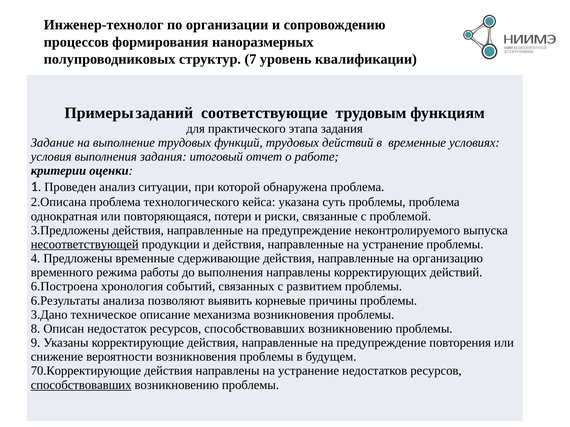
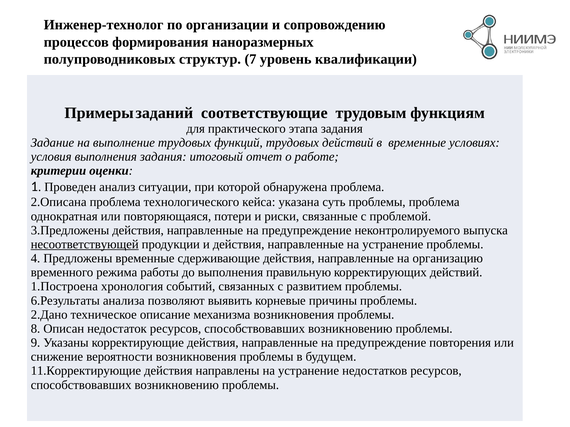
выполнения направлены: направлены -> правильную
6.Построена: 6.Построена -> 1.Построена
3.Дано: 3.Дано -> 2.Дано
70.Корректирующие: 70.Корректирующие -> 11.Корректирующие
способствовавших at (81, 385) underline: present -> none
